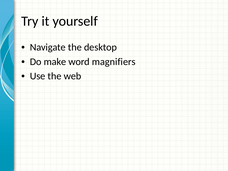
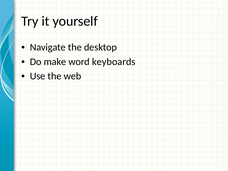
magnifiers: magnifiers -> keyboards
